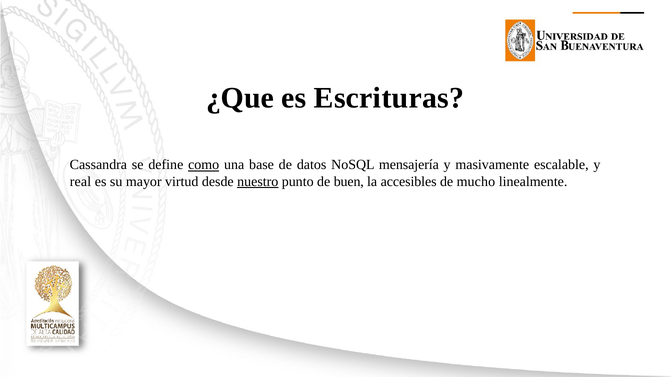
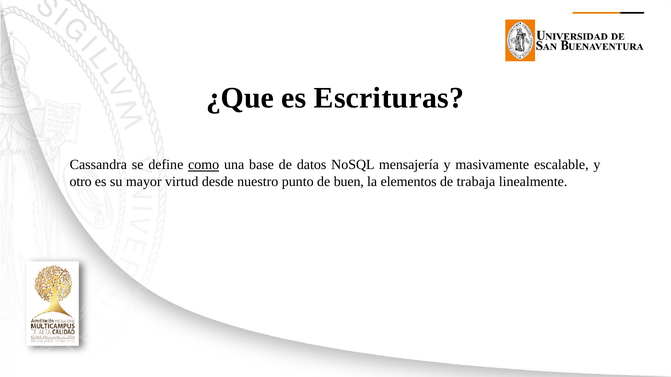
real: real -> otro
nuestro underline: present -> none
accesibles: accesibles -> elementos
mucho: mucho -> trabaja
